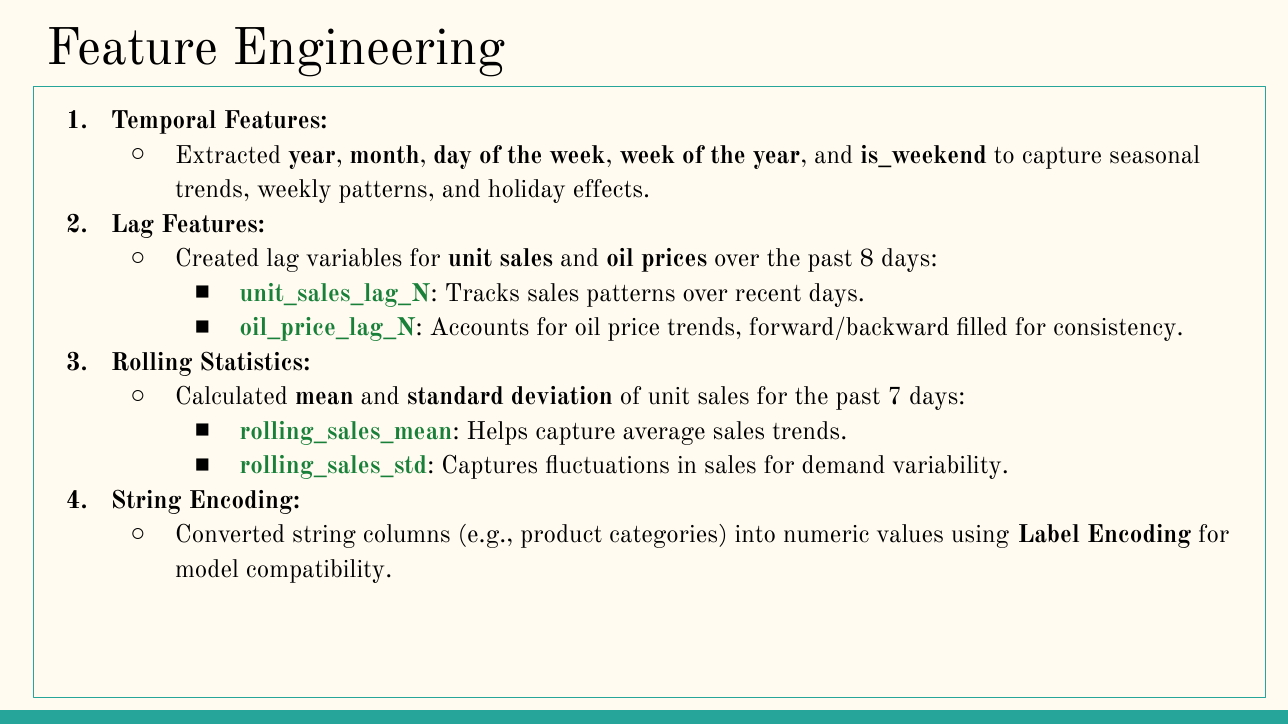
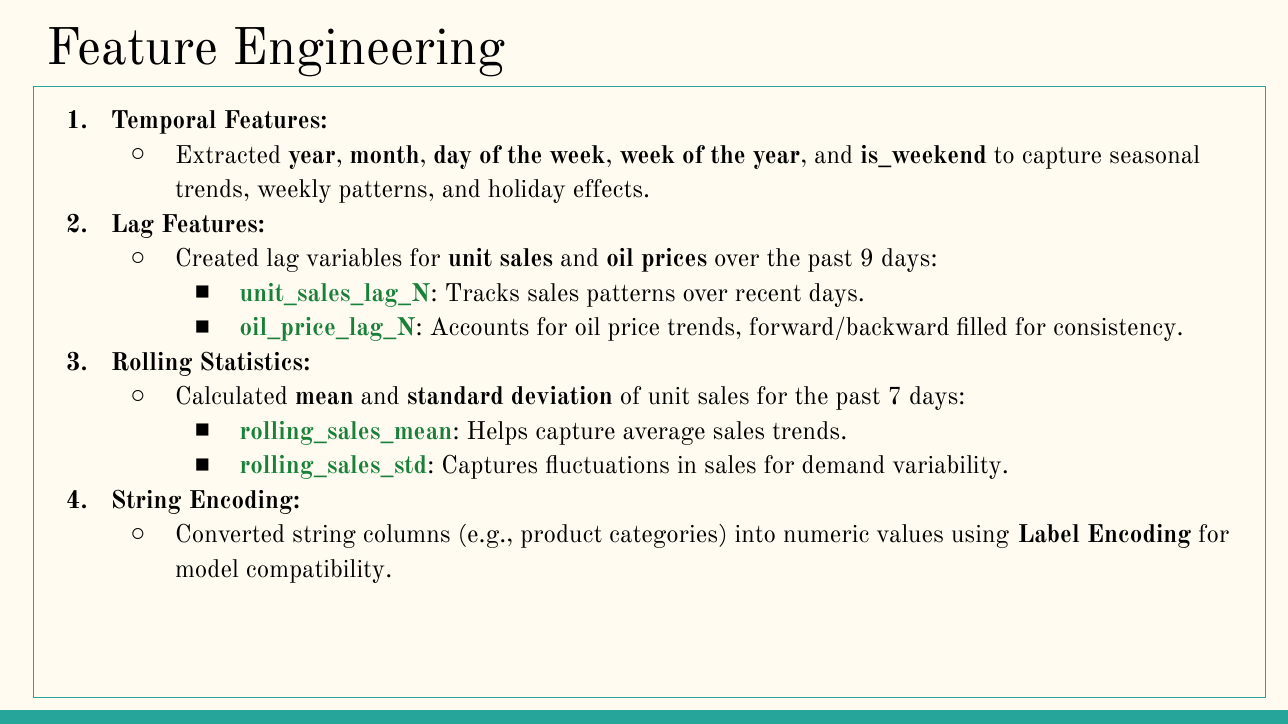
8: 8 -> 9
